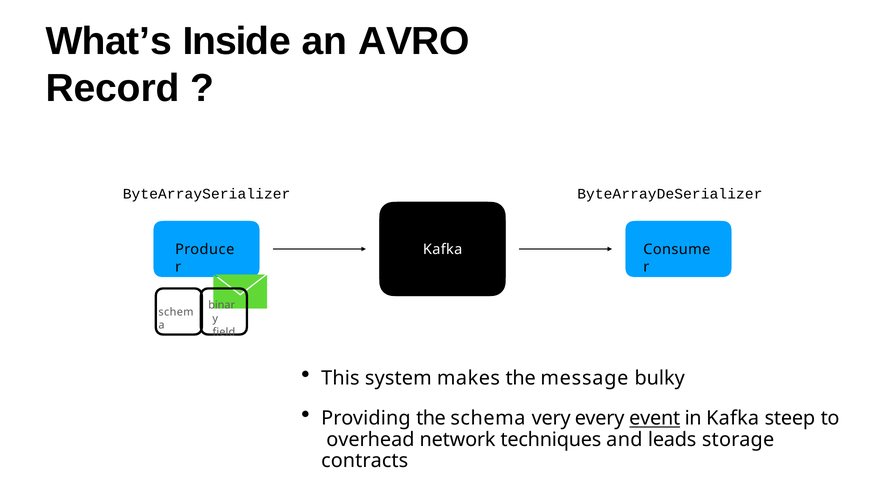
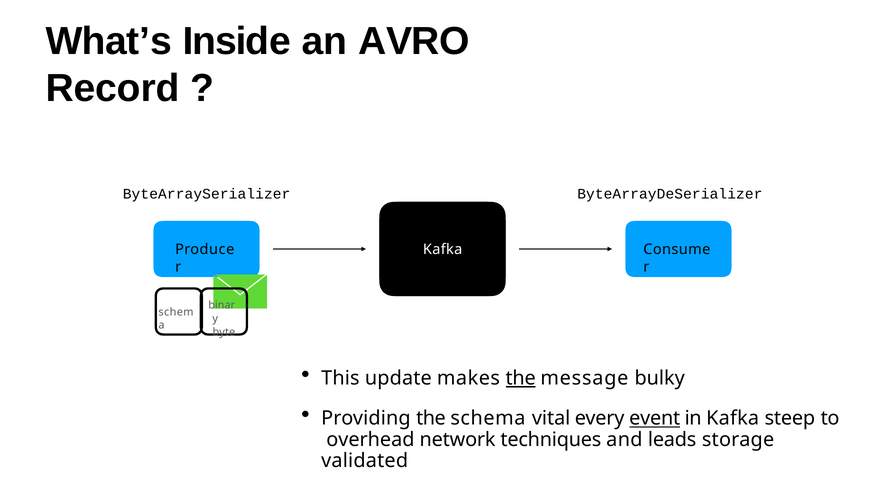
field: field -> byte
system: system -> update
the at (521, 378) underline: none -> present
very: very -> vital
contracts: contracts -> validated
